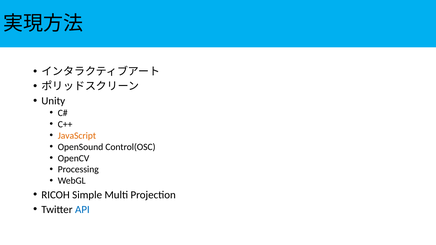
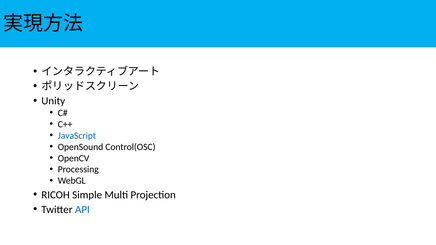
JavaScript colour: orange -> blue
